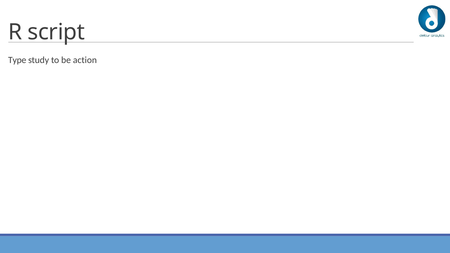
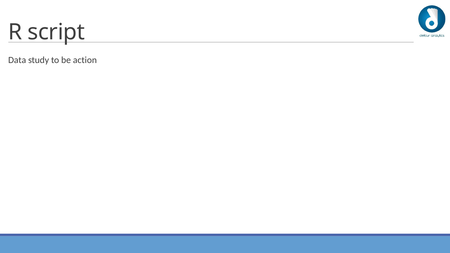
Type: Type -> Data
